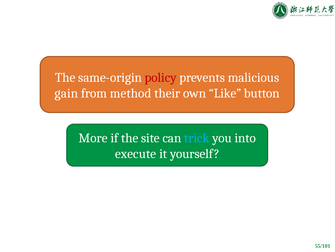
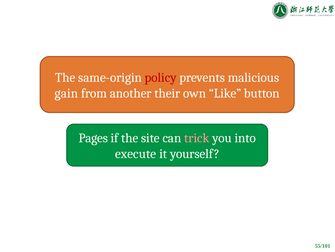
method: method -> another
More: More -> Pages
trick colour: light blue -> pink
